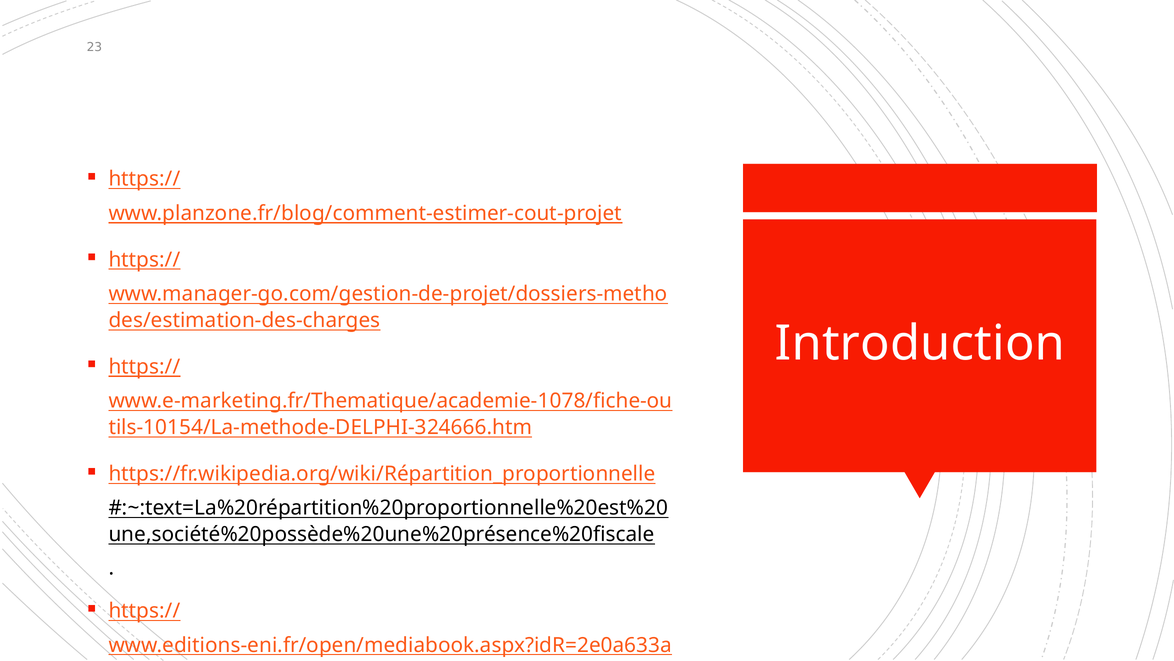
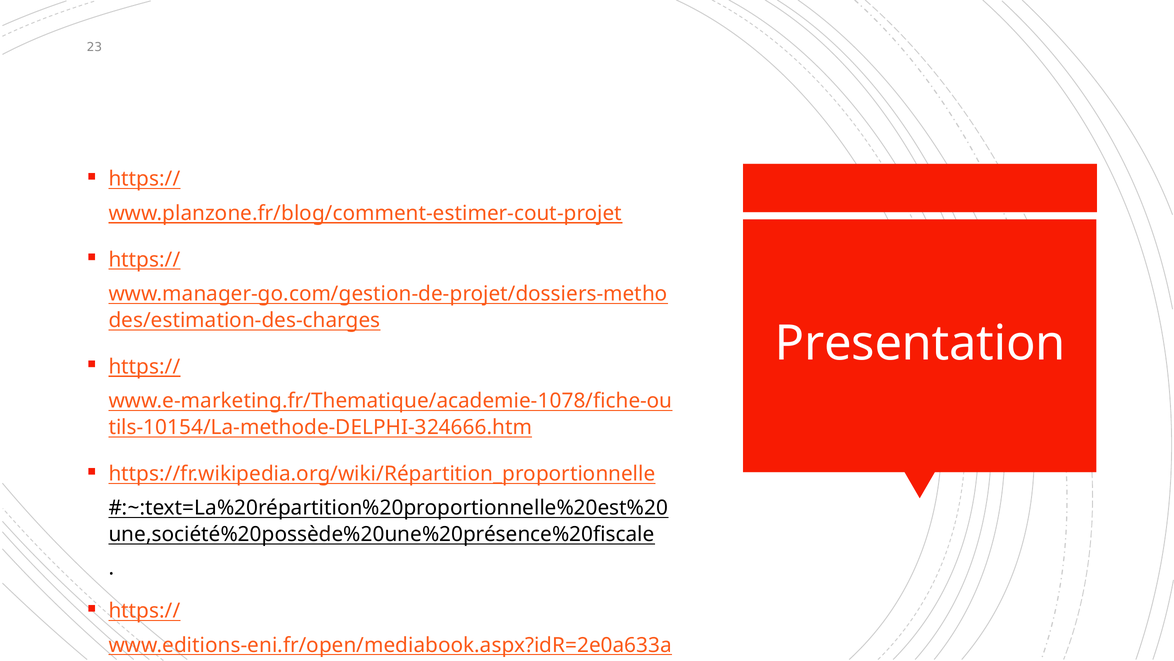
Introduction: Introduction -> Presentation
